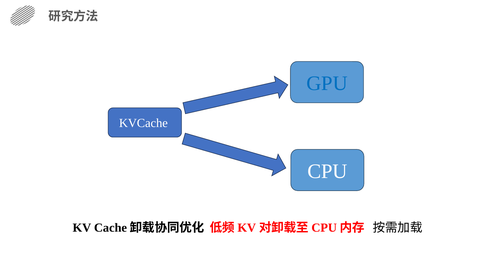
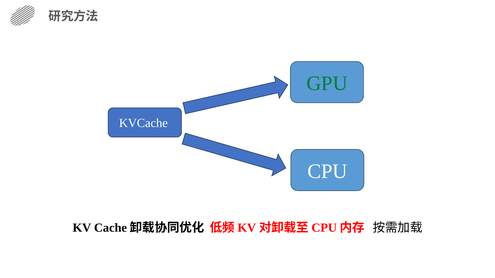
GPU colour: blue -> green
